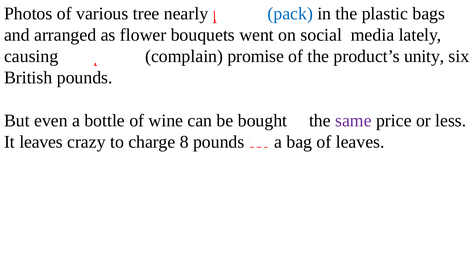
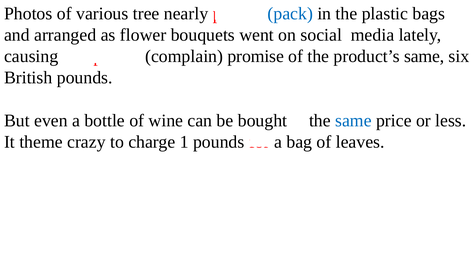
product’s unity: unity -> same
same at (353, 120) colour: purple -> blue
It leaves: leaves -> theme
8: 8 -> 1
